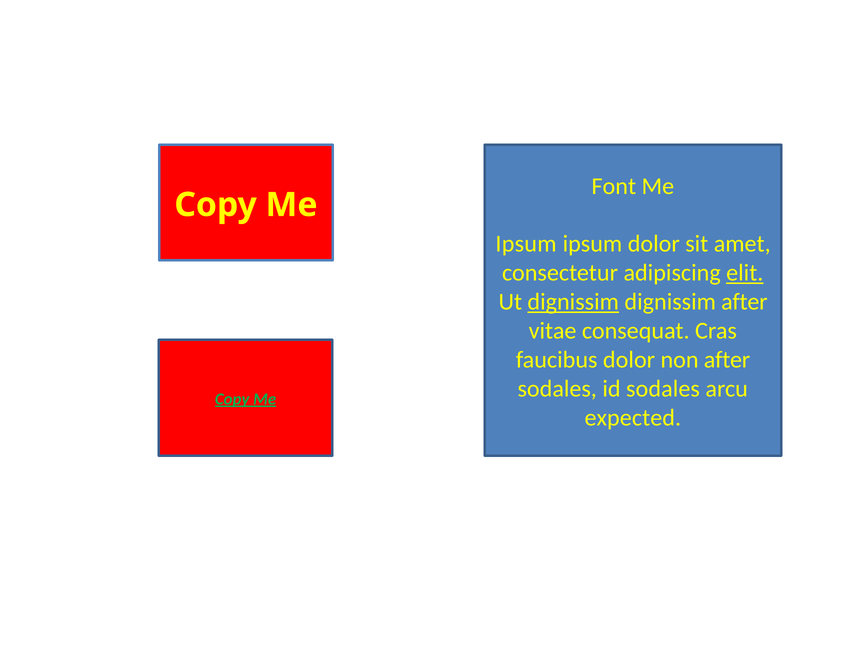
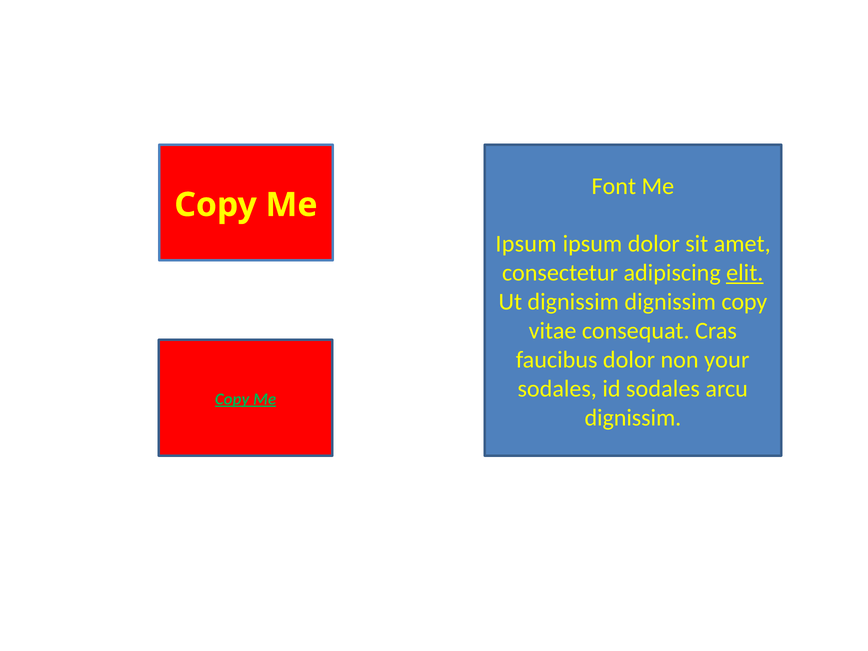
dignissim at (573, 302) underline: present -> none
after at (744, 302): after -> copy
non after: after -> your
expected at (633, 418): expected -> dignissim
